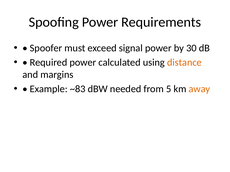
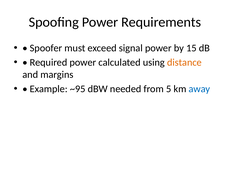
30: 30 -> 15
~83: ~83 -> ~95
away colour: orange -> blue
